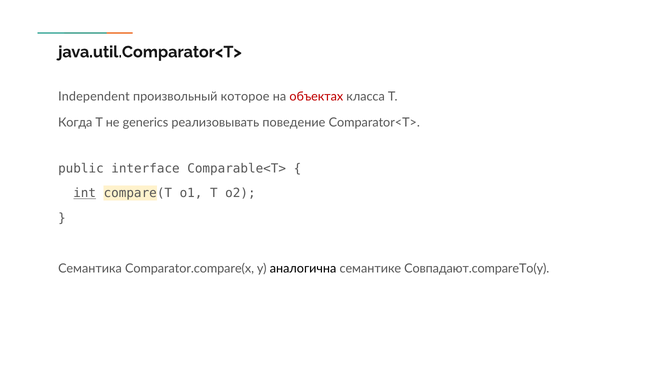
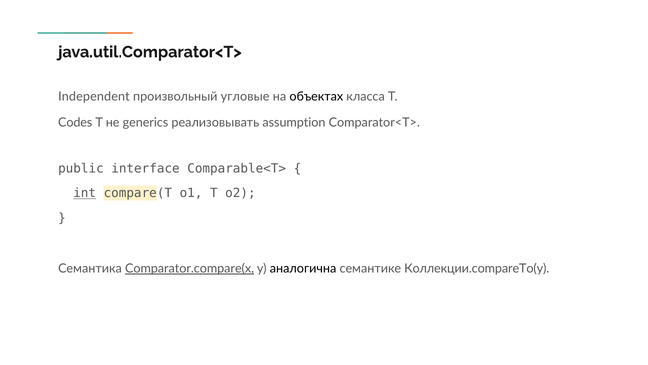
которое: которое -> угловые
объектах colour: red -> black
Когда: Когда -> Codes
поведение: поведение -> assumption
Comparator.compare(x underline: none -> present
Совпадают.compareTo(y: Совпадают.compareTo(y -> Коллекции.compareTo(y
